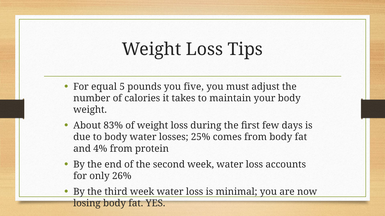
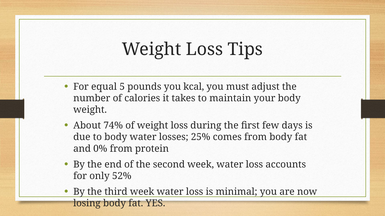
five: five -> kcal
83%: 83% -> 74%
4%: 4% -> 0%
26%: 26% -> 52%
